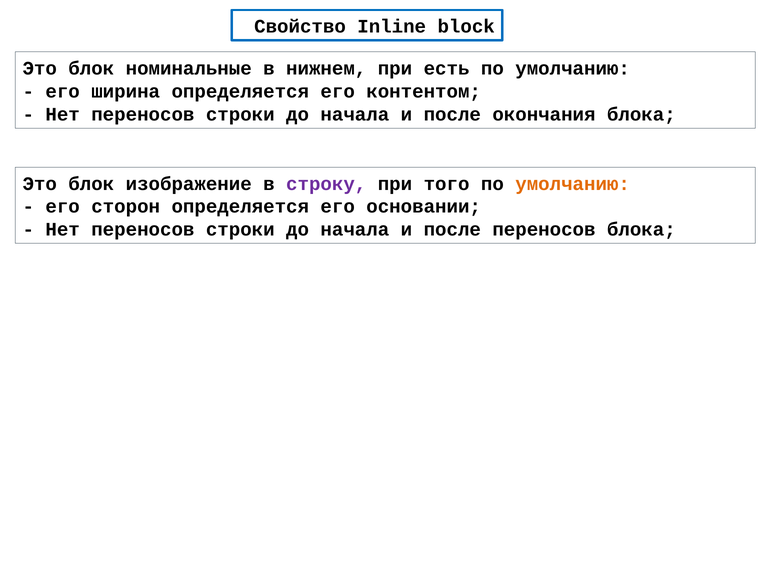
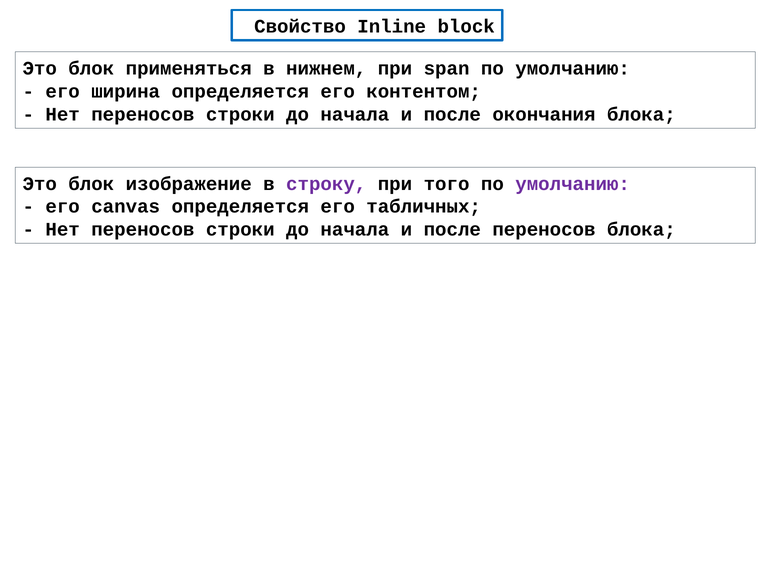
номинальные: номинальные -> применяться
есть: есть -> span
умолчанию at (573, 184) colour: orange -> purple
сторон: сторон -> canvas
основании: основании -> табличных
